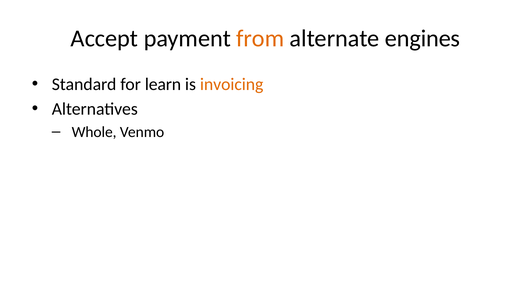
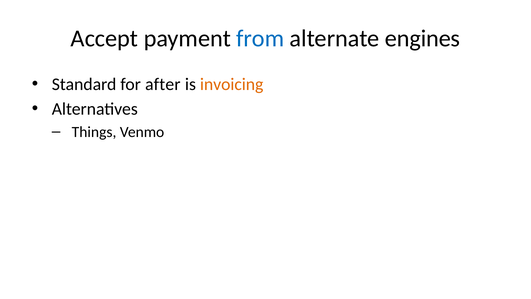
from colour: orange -> blue
learn: learn -> after
Whole: Whole -> Things
